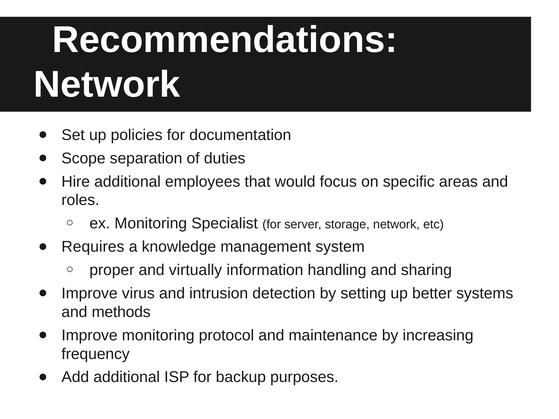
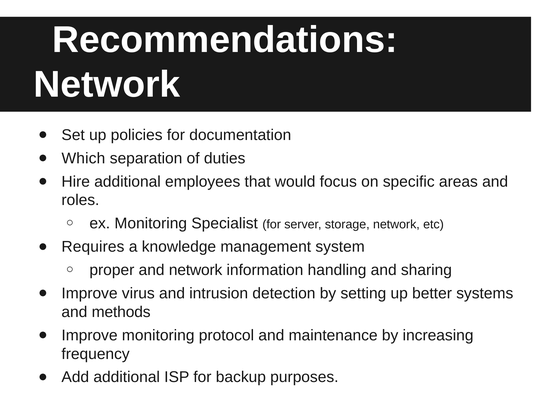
Scope: Scope -> Which
and virtually: virtually -> network
